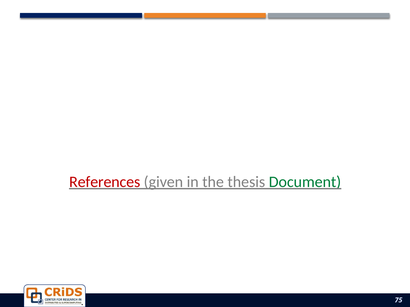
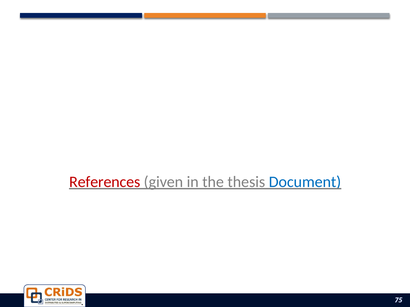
Document colour: green -> blue
